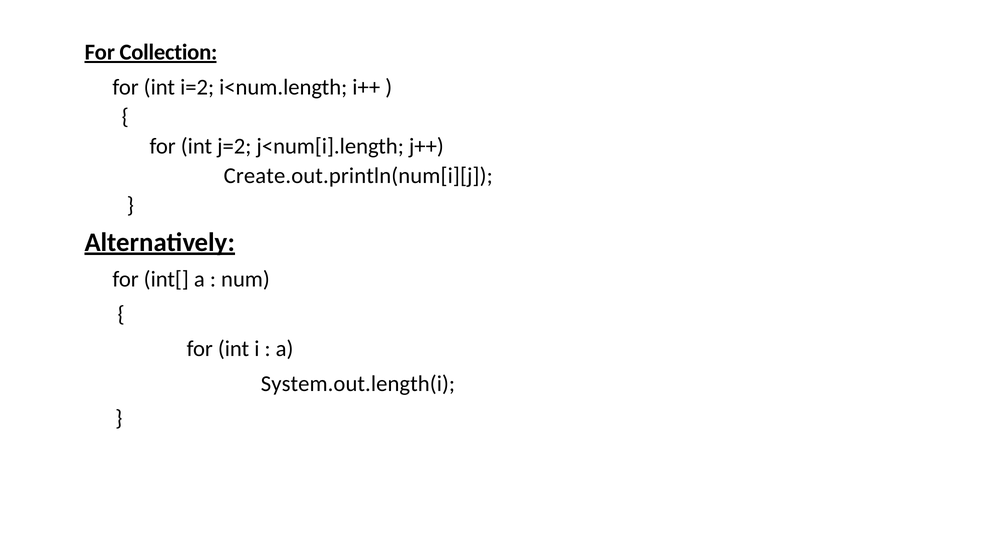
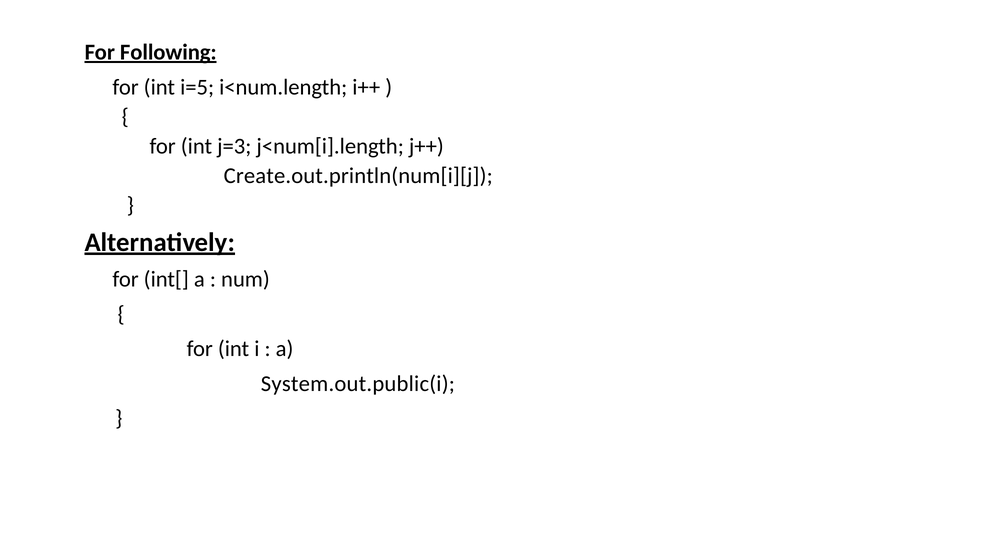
Collection: Collection -> Following
i=2: i=2 -> i=5
j=2: j=2 -> j=3
System.out.length(i: System.out.length(i -> System.out.public(i
